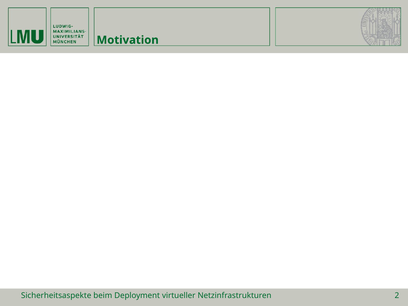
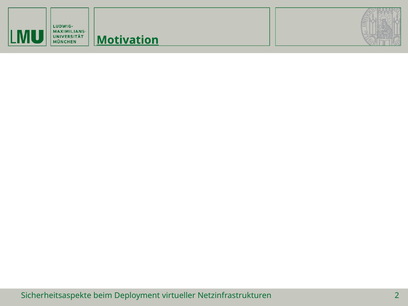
Motivation underline: none -> present
